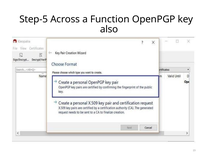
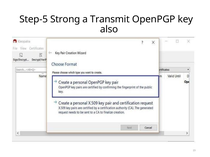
Across: Across -> Strong
Function: Function -> Transmit
